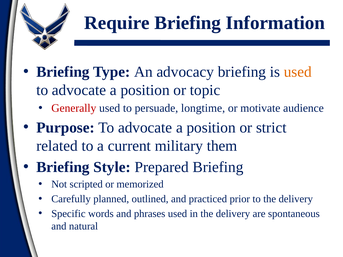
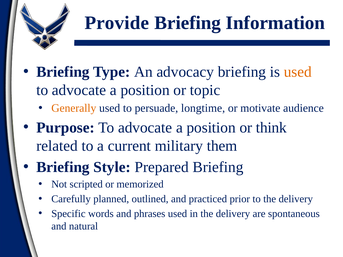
Require: Require -> Provide
Generally colour: red -> orange
strict: strict -> think
